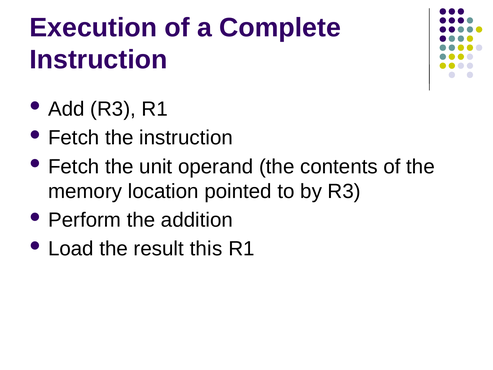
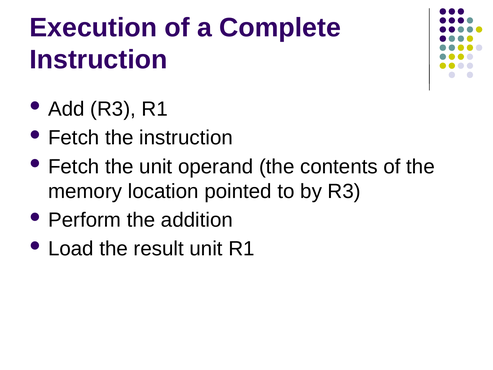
result this: this -> unit
